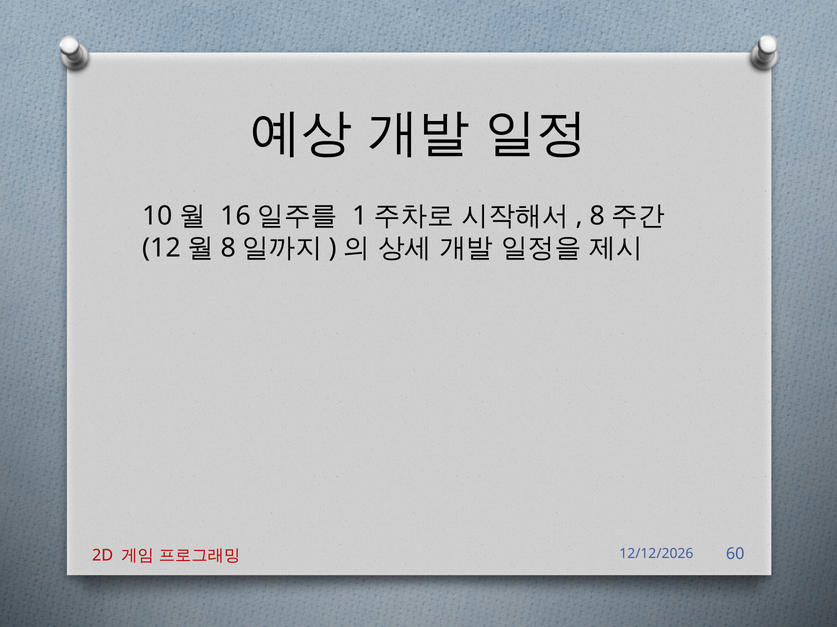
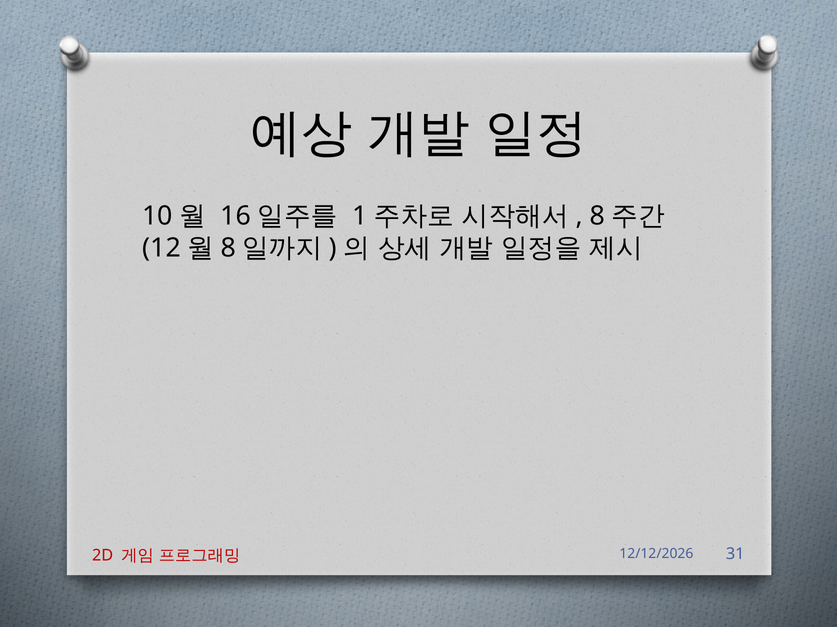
60: 60 -> 31
